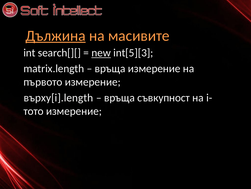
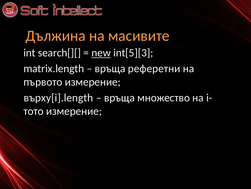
Дължина underline: present -> none
връща измерение: измерение -> реферетни
съвкупност: съвкупност -> множество
